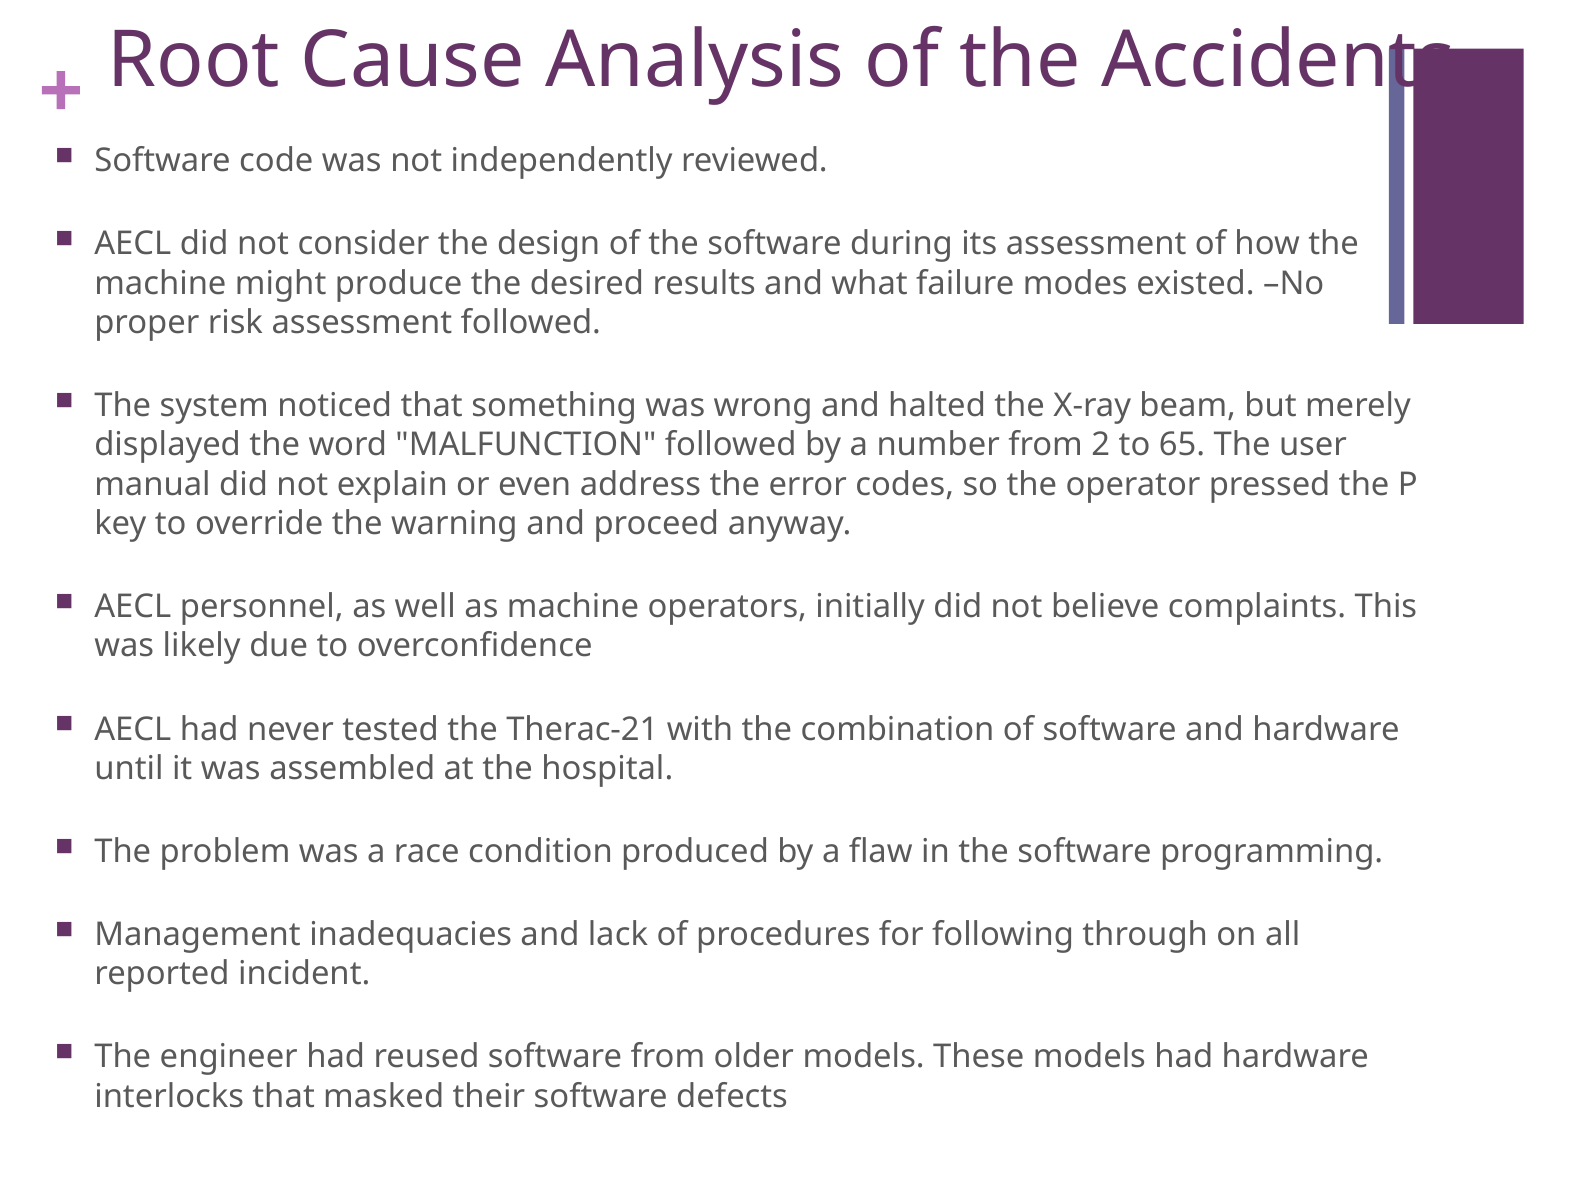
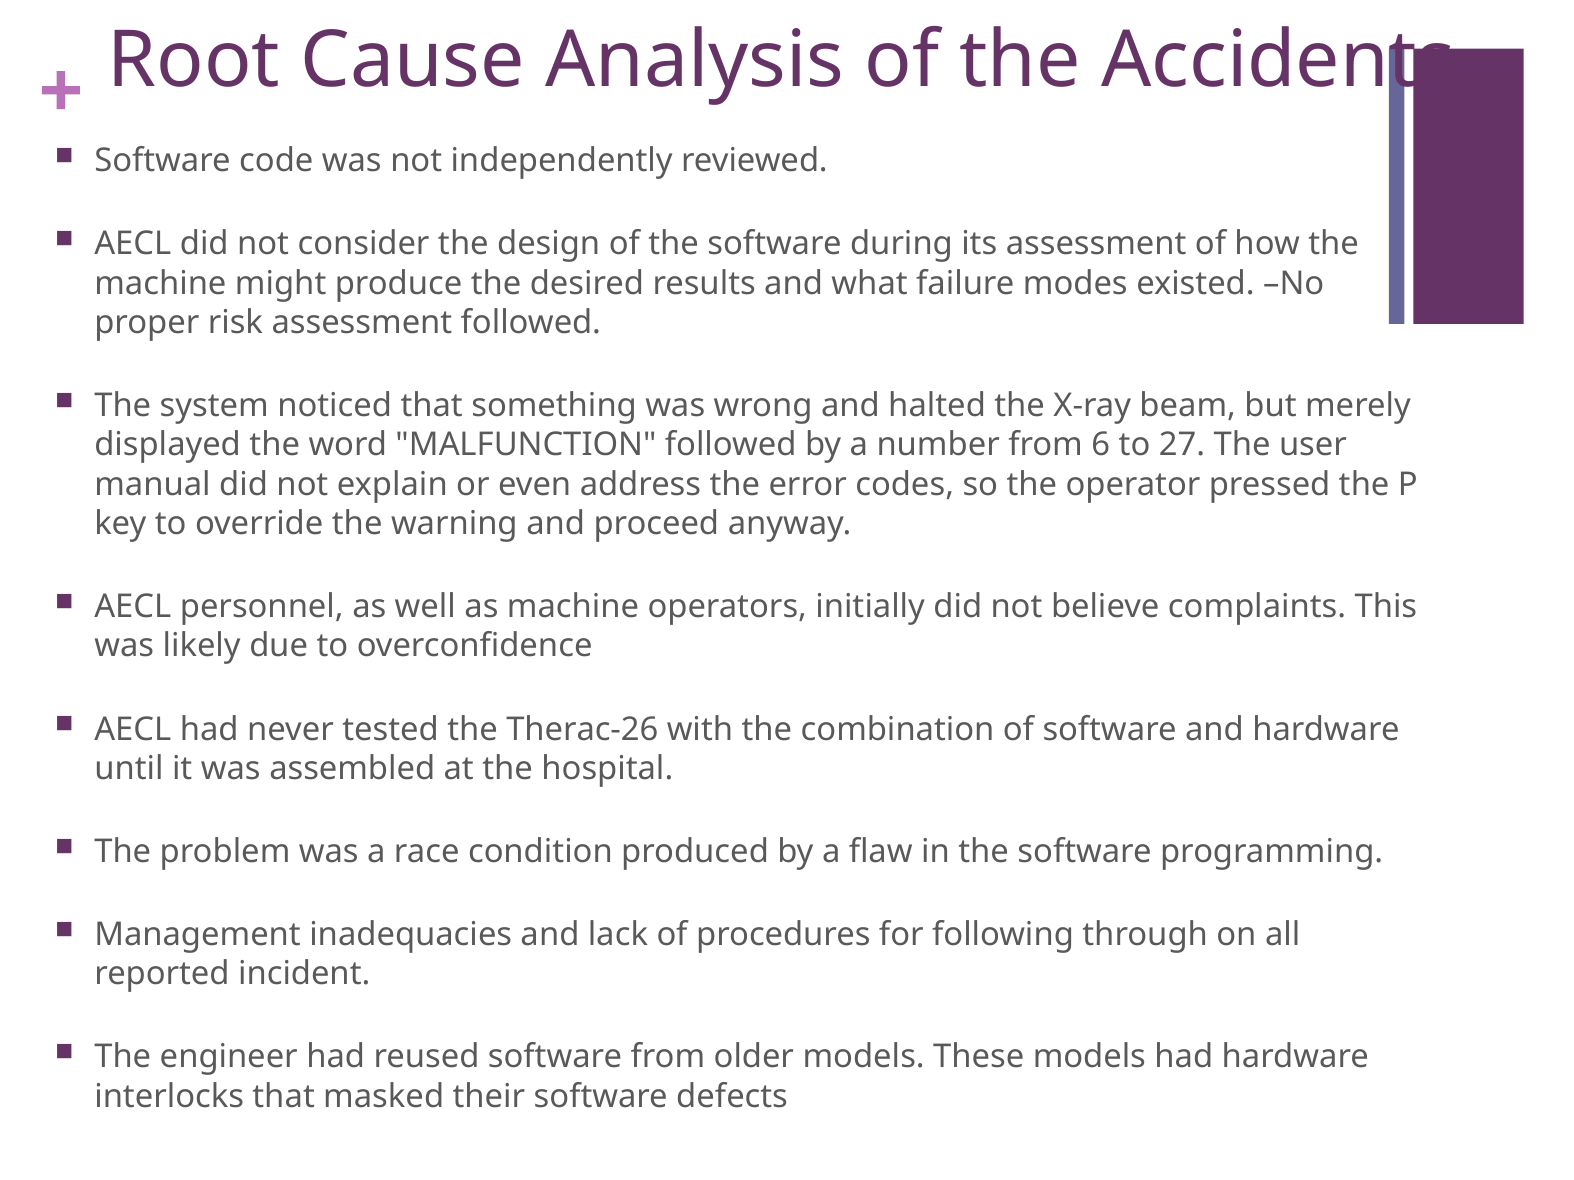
2: 2 -> 6
65: 65 -> 27
Therac-21: Therac-21 -> Therac-26
